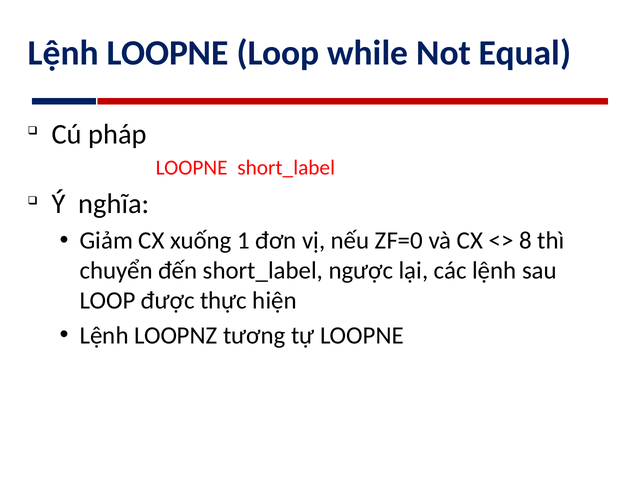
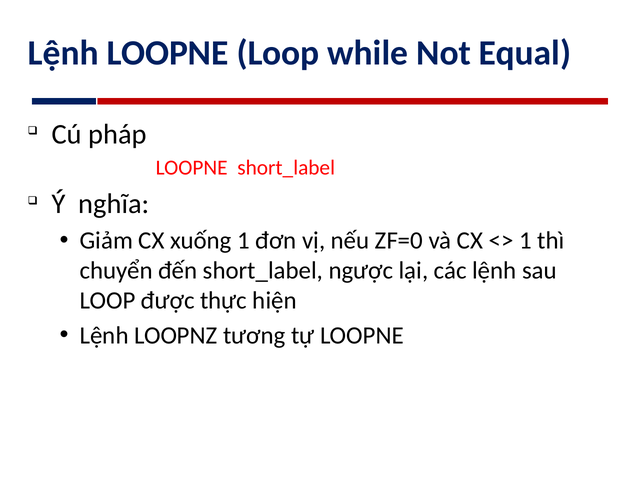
8 at (525, 241): 8 -> 1
